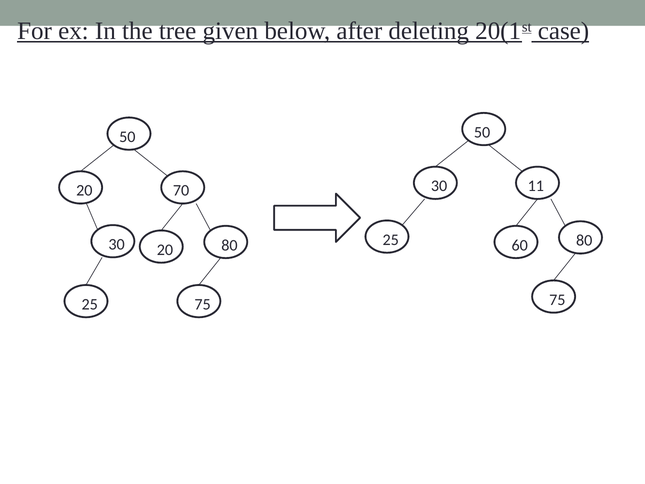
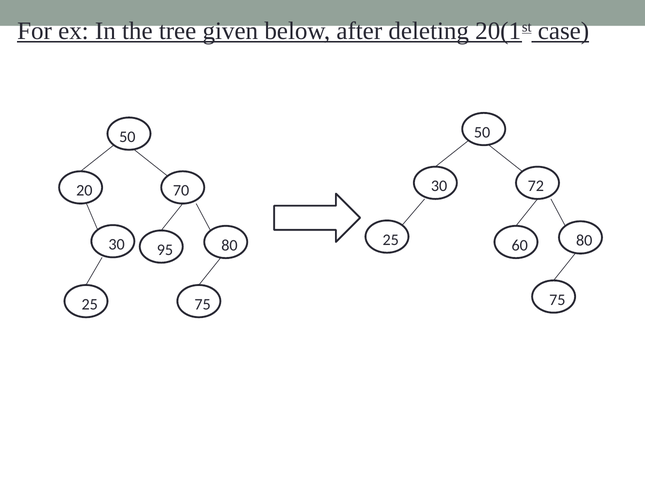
11: 11 -> 72
30 20: 20 -> 95
